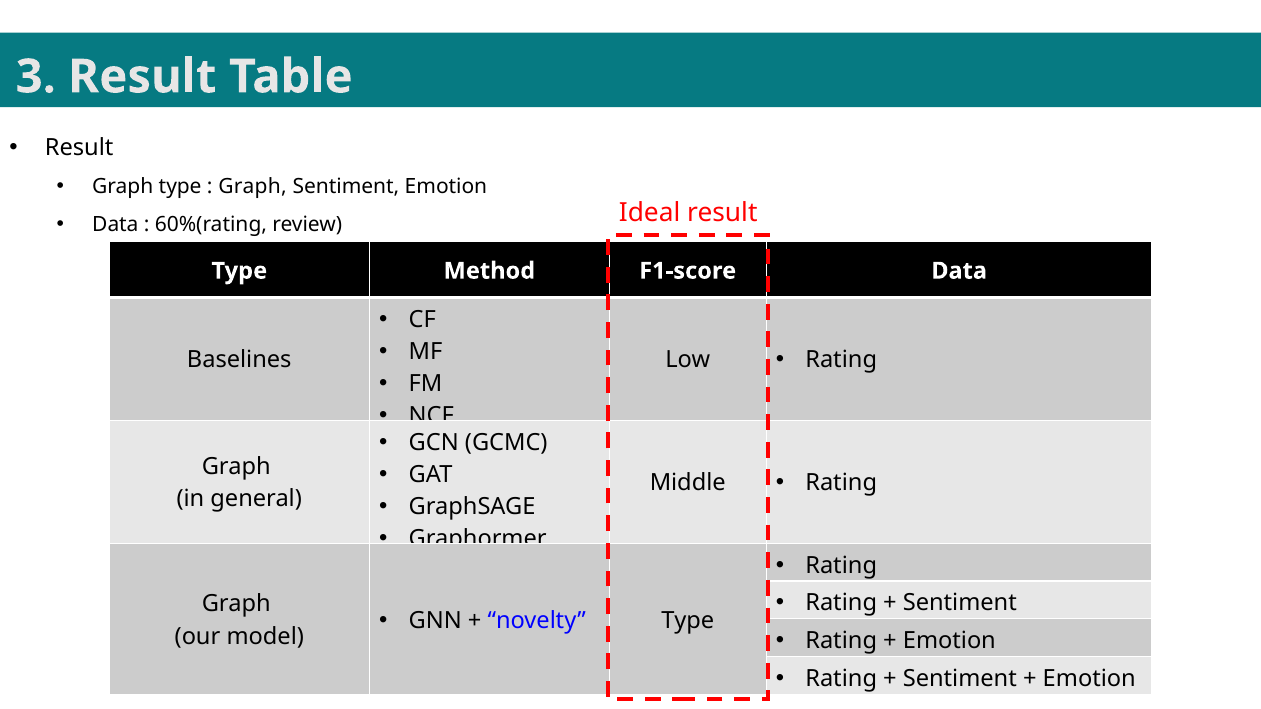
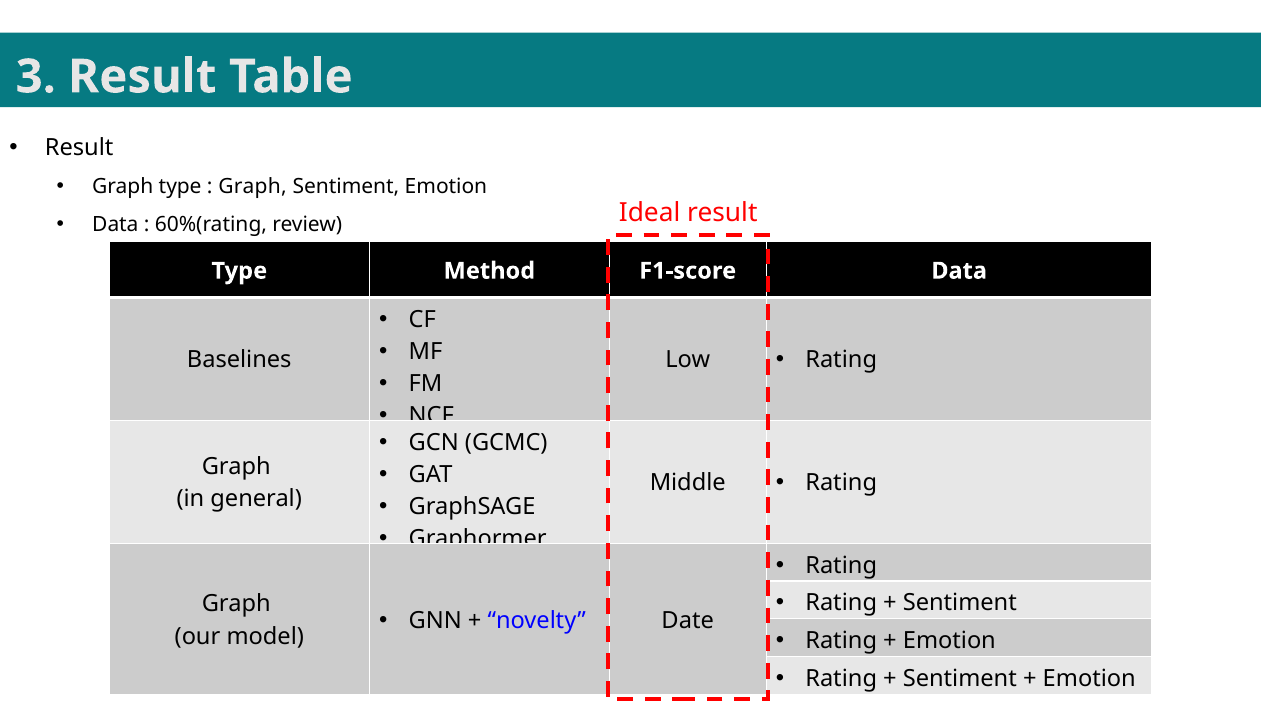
novelty Type: Type -> Date
